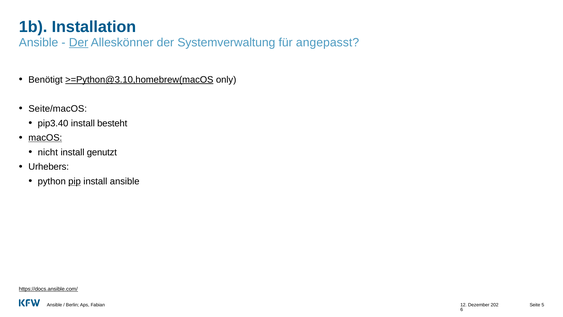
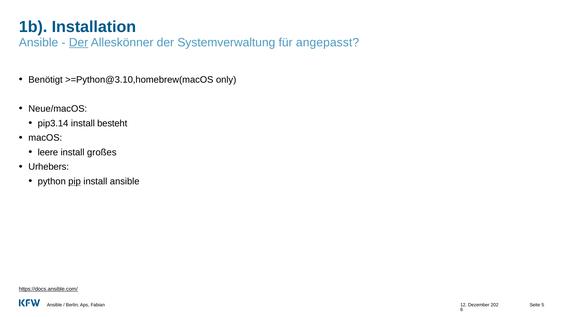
>=Python@3.10,homebrew(macOS underline: present -> none
Seite/macOS: Seite/macOS -> Neue/macOS
pip3.40: pip3.40 -> pip3.14
macOS underline: present -> none
nicht: nicht -> leere
genutzt: genutzt -> großes
